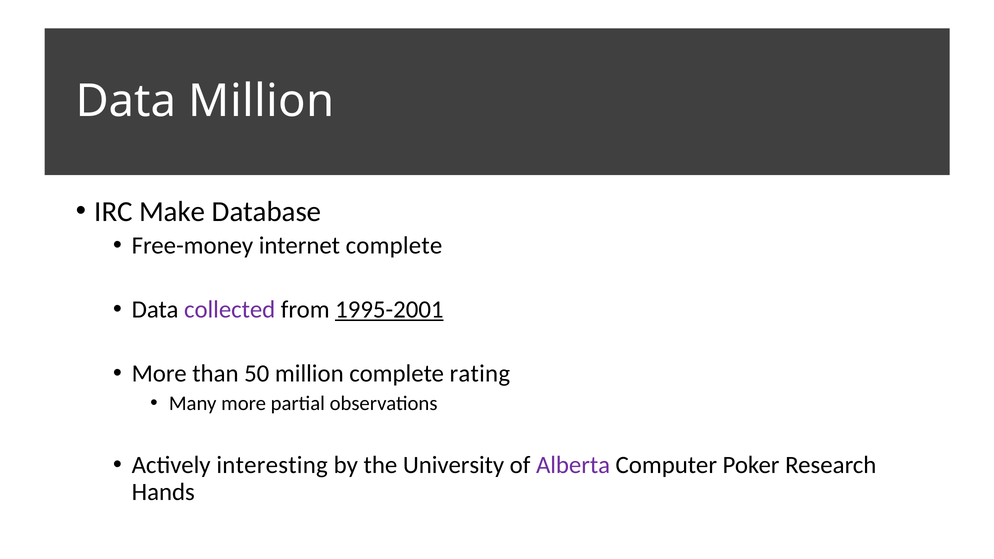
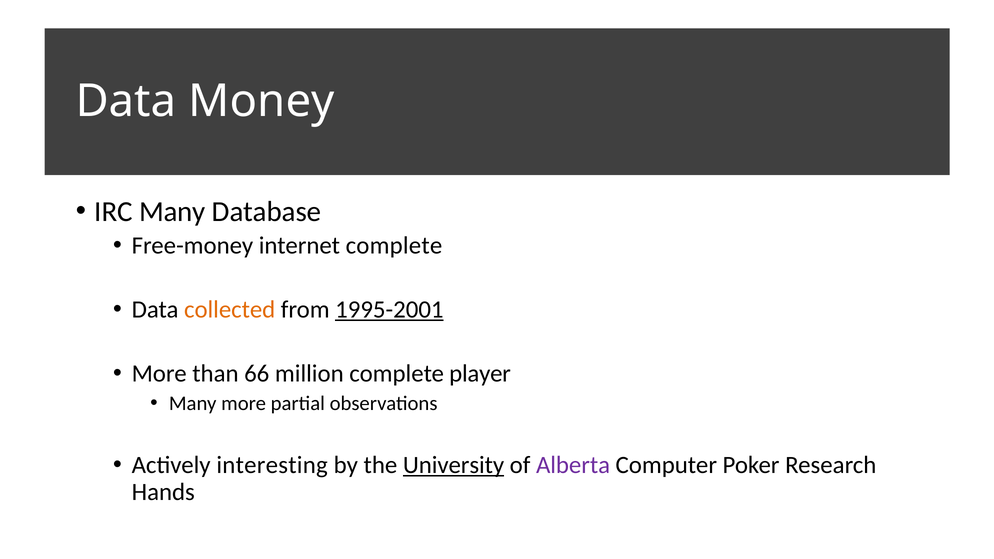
Data Million: Million -> Money
IRC Make: Make -> Many
collected colour: purple -> orange
50: 50 -> 66
rating: rating -> player
University underline: none -> present
